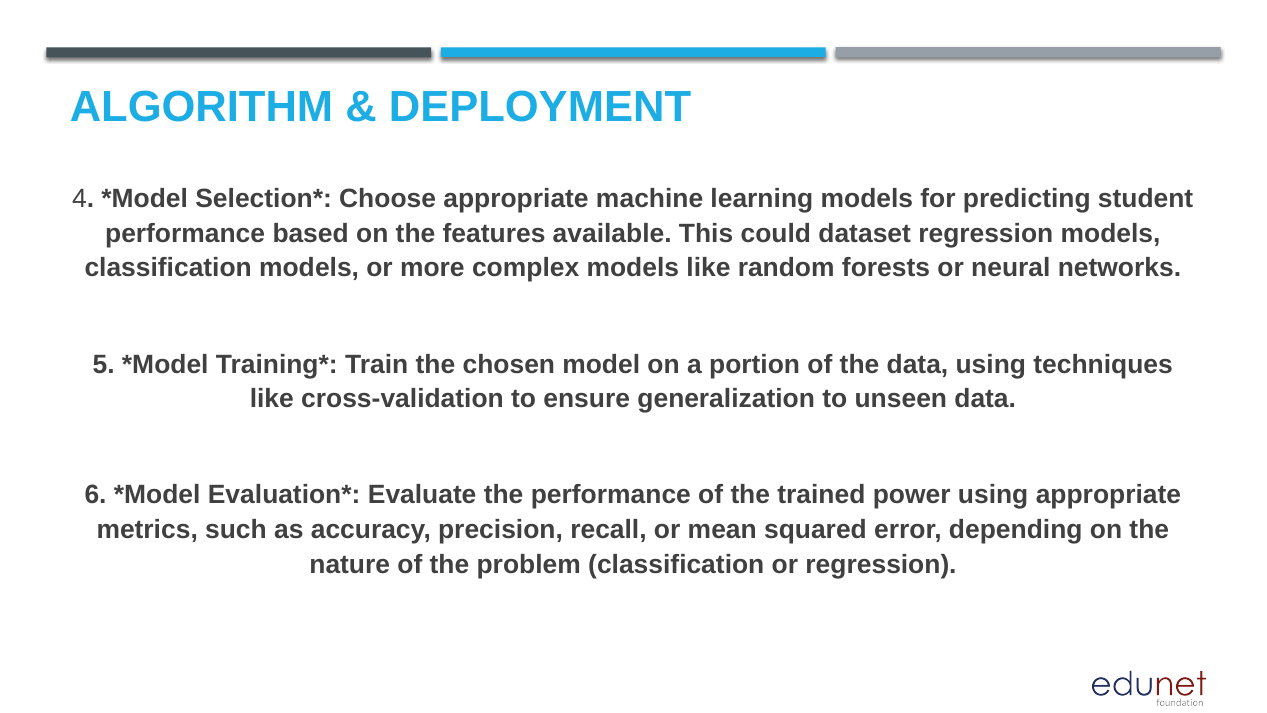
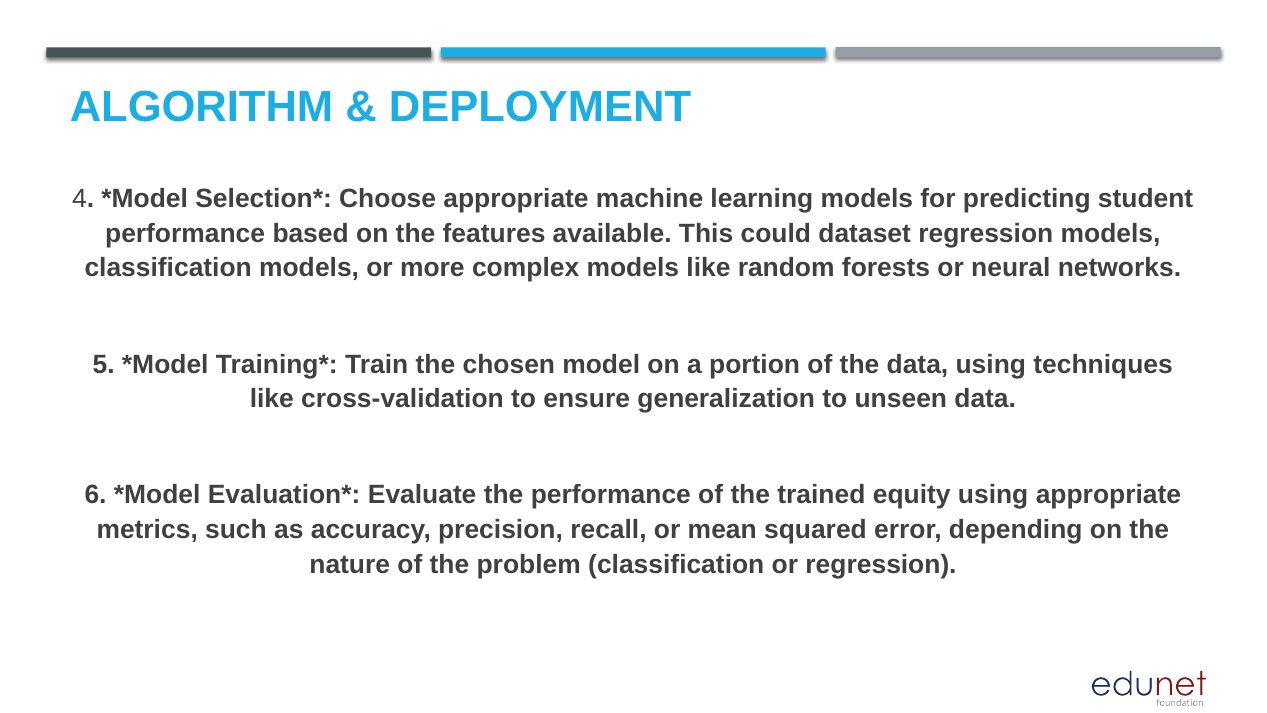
power: power -> equity
